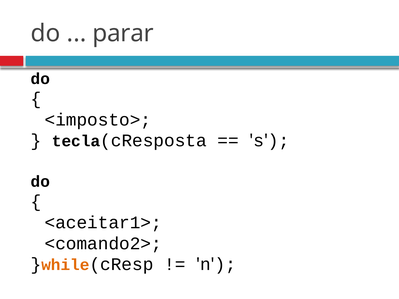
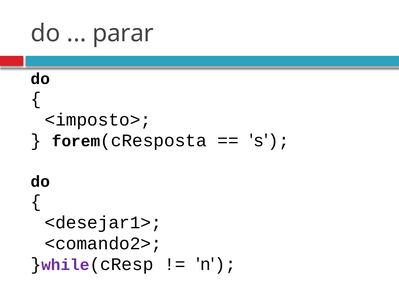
tecla: tecla -> forem
<aceitar1>: <aceitar1> -> <desejar1>
while colour: orange -> purple
